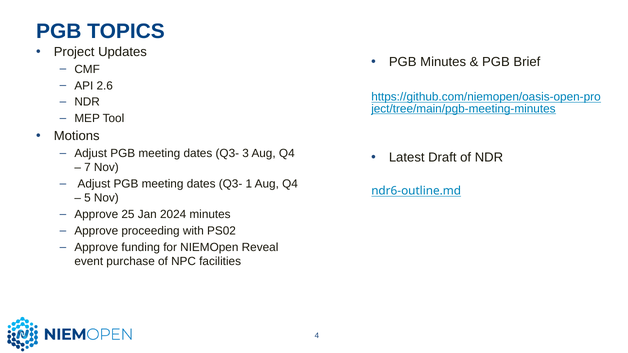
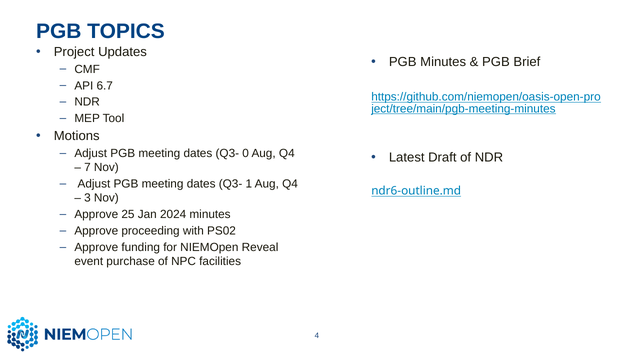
2.6: 2.6 -> 6.7
3: 3 -> 0
5: 5 -> 3
